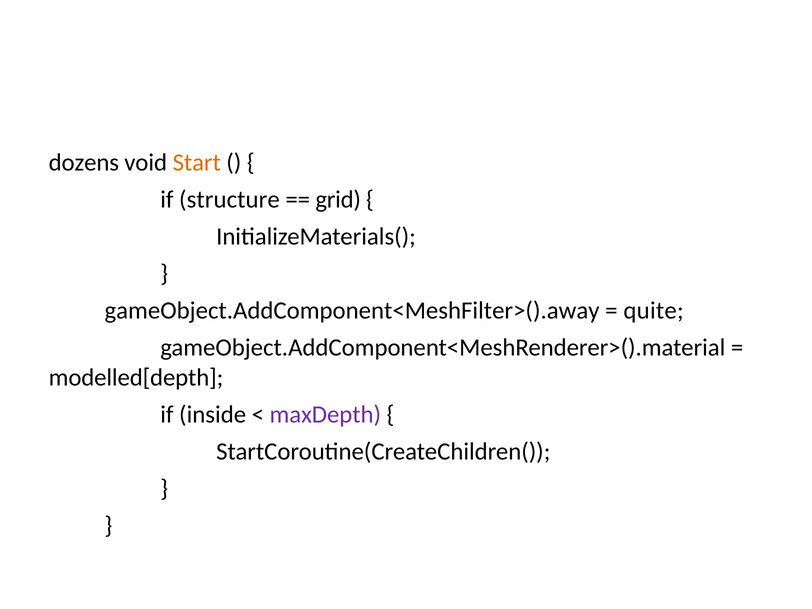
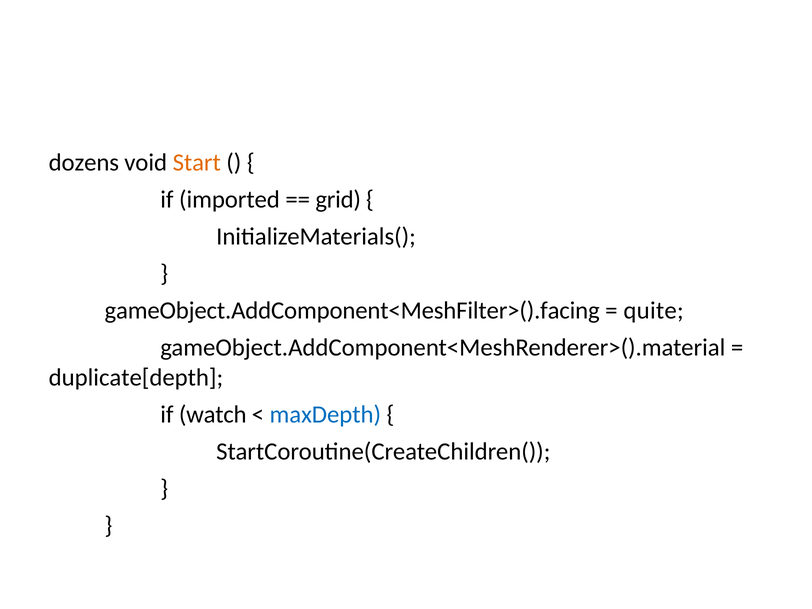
structure: structure -> imported
gameObject.AddComponent<MeshFilter>().away: gameObject.AddComponent<MeshFilter>().away -> gameObject.AddComponent<MeshFilter>().facing
modelled[depth: modelled[depth -> duplicate[depth
inside: inside -> watch
maxDepth colour: purple -> blue
